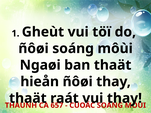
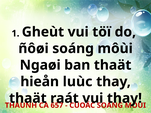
hieån ñôøi: ñôøi -> luùc
